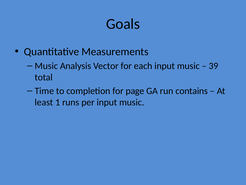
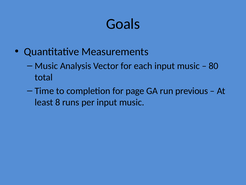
39: 39 -> 80
contains: contains -> previous
1: 1 -> 8
